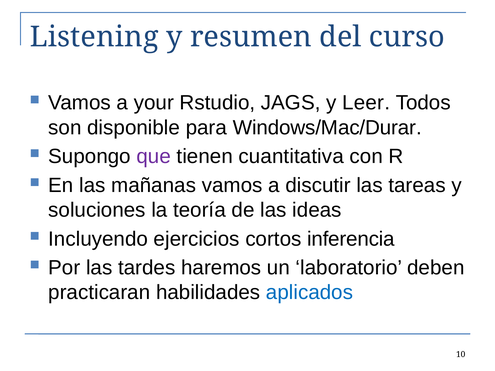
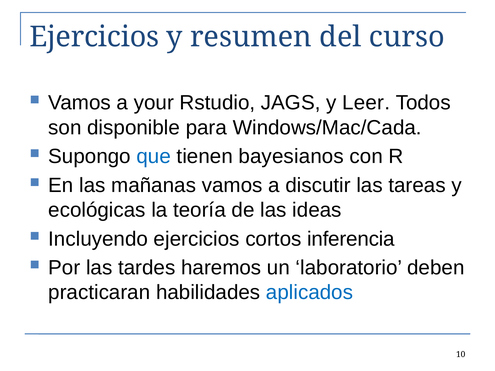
Listening at (94, 37): Listening -> Ejercicios
Windows/Mac/Durar: Windows/Mac/Durar -> Windows/Mac/Cada
que colour: purple -> blue
cuantitativa: cuantitativa -> bayesianos
soluciones: soluciones -> ecológicas
